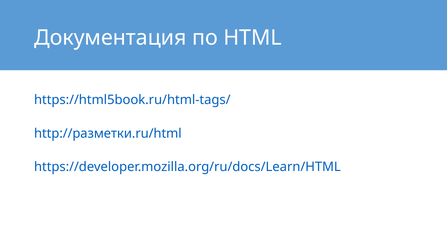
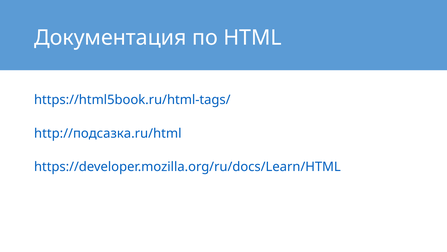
http://разметки.ru/html: http://разметки.ru/html -> http://подсазка.ru/html
